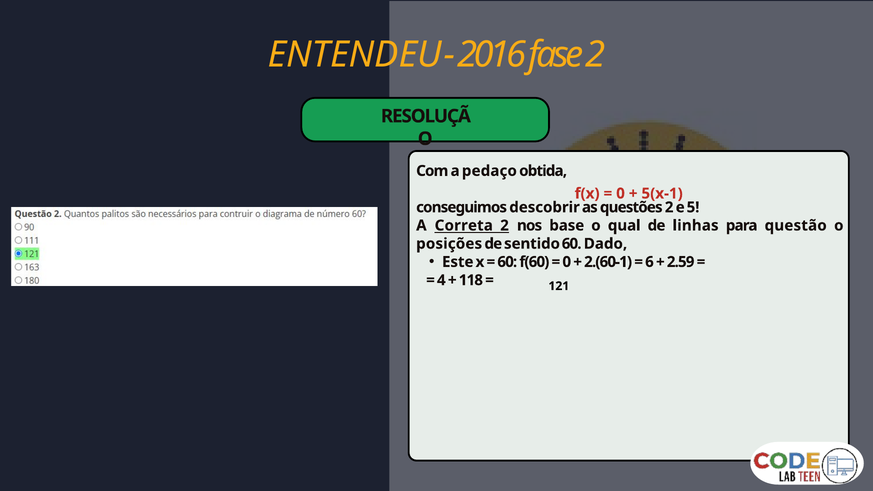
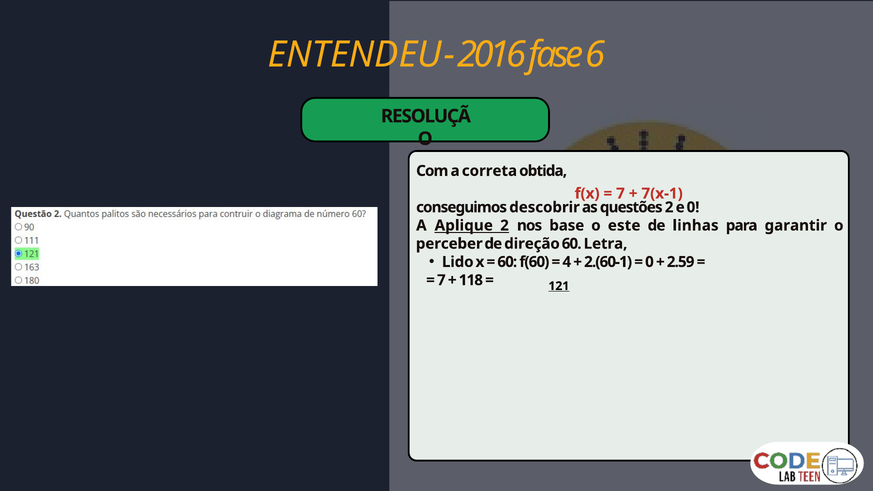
fase 2: 2 -> 6
pedaço: pedaço -> correta
0 at (621, 194): 0 -> 7
5(x-1: 5(x-1 -> 7(x-1
e 5: 5 -> 0
Correta: Correta -> Aplique
qual: qual -> este
questão: questão -> garantir
posições: posições -> perceber
sentido: sentido -> direção
Dado: Dado -> Letra
Este: Este -> Lido
0 at (567, 262): 0 -> 4
6 at (649, 262): 6 -> 0
4 at (441, 280): 4 -> 7
121 underline: none -> present
